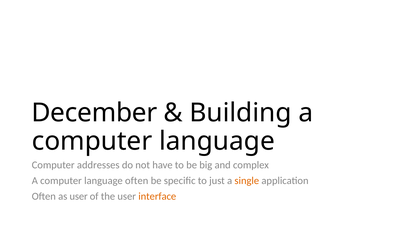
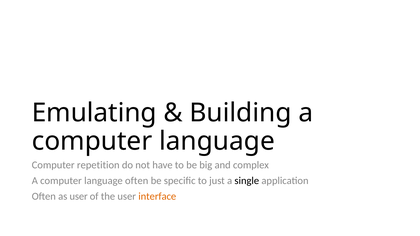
December: December -> Emulating
addresses: addresses -> repetition
single colour: orange -> black
